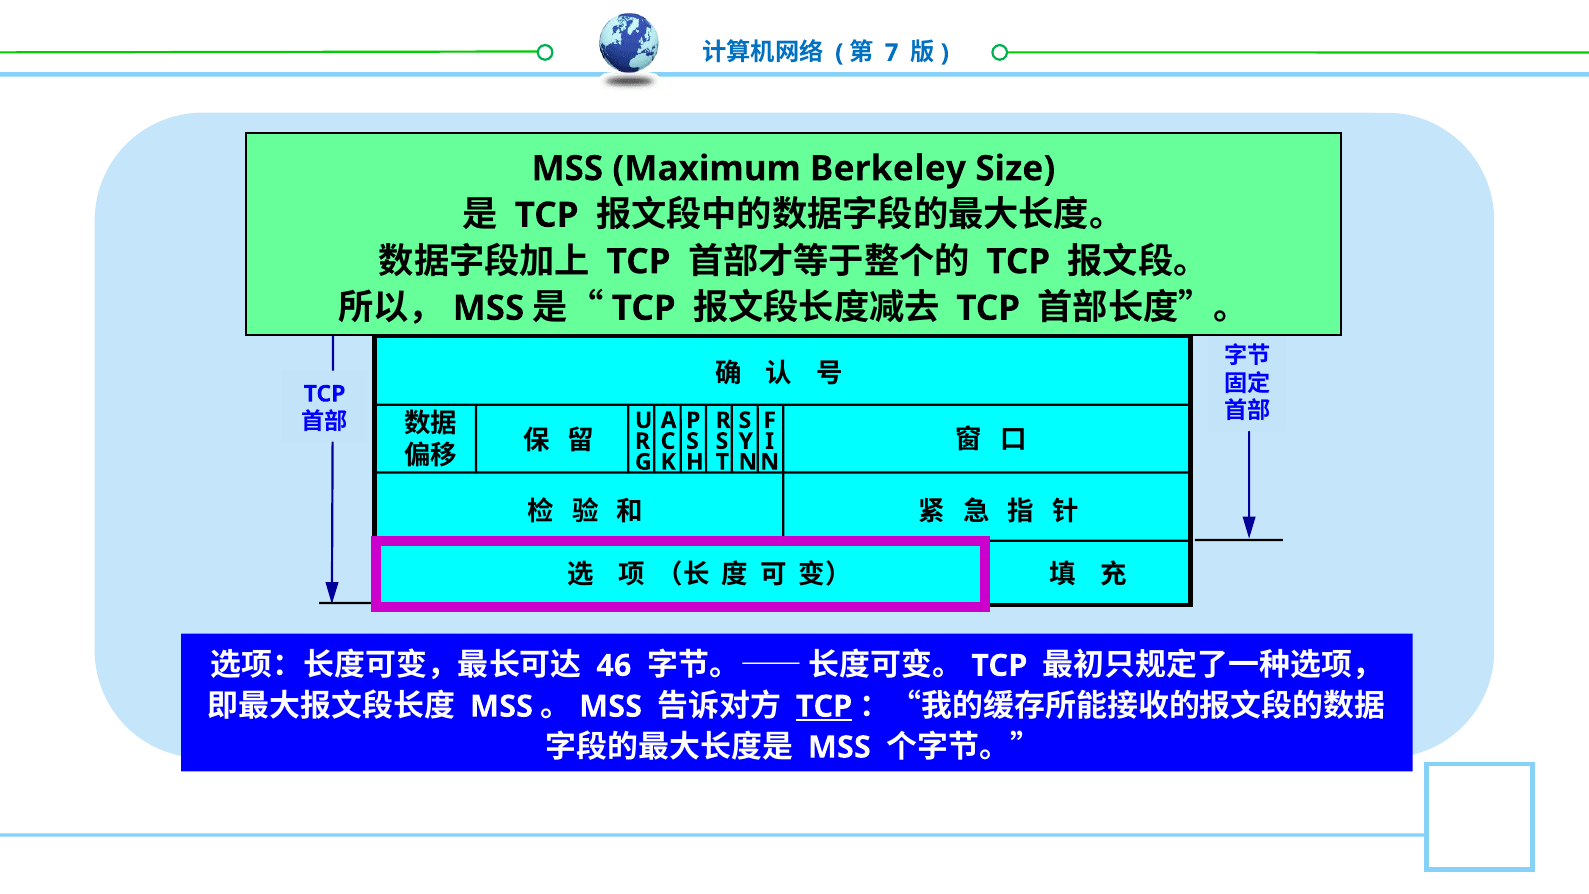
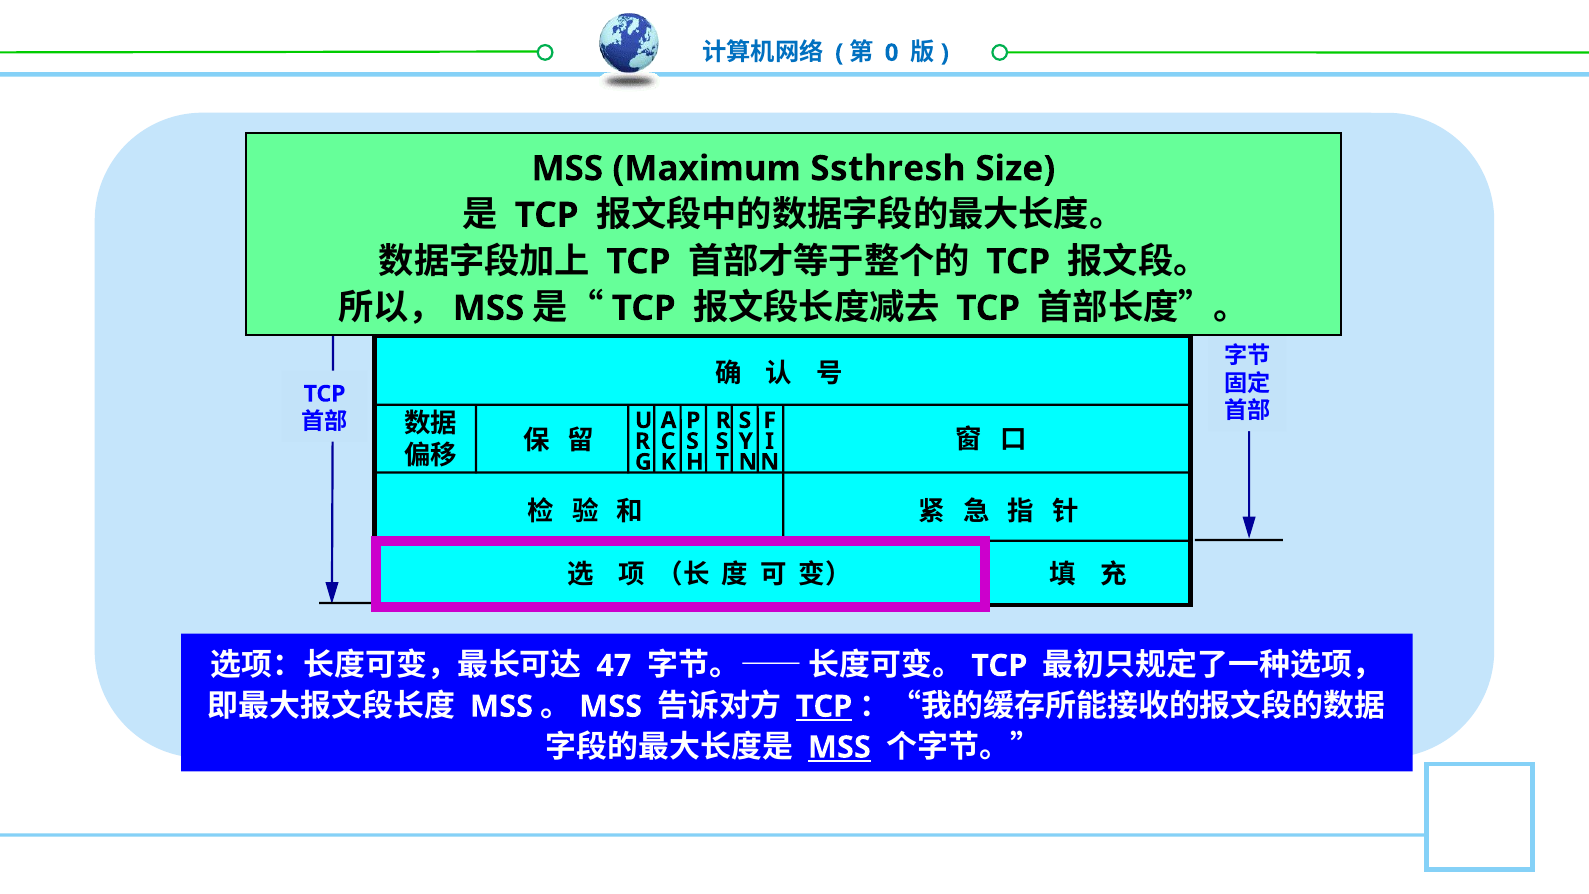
7 at (892, 53): 7 -> 0
Berkeley: Berkeley -> Ssthresh
46: 46 -> 47
MSS at (839, 747) underline: none -> present
